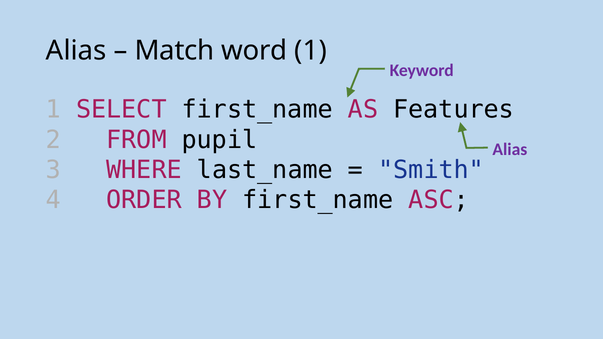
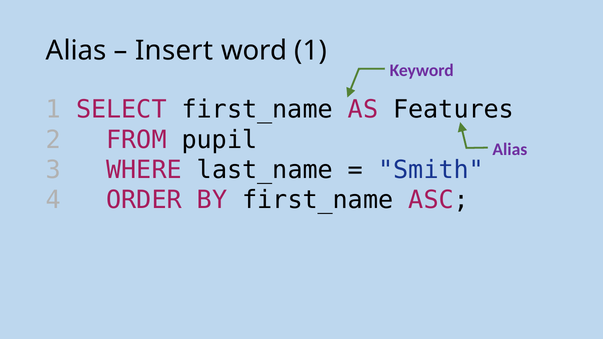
Match: Match -> Insert
